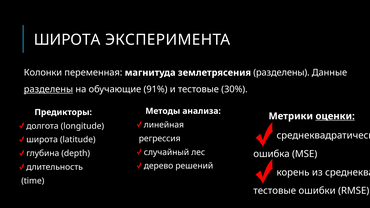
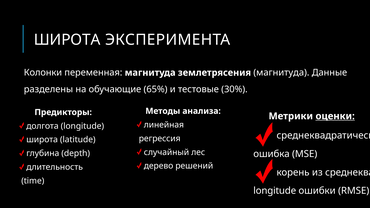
землетрясения разделены: разделены -> магнитуда
разделены at (48, 89) underline: present -> none
91%: 91% -> 65%
тестовые at (275, 191): тестовые -> longitude
